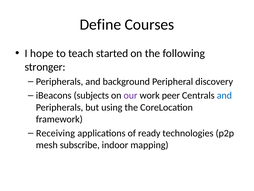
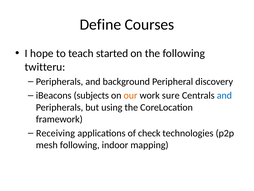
stronger: stronger -> twitteru
our colour: purple -> orange
peer: peer -> sure
ready: ready -> check
mesh subscribe: subscribe -> following
